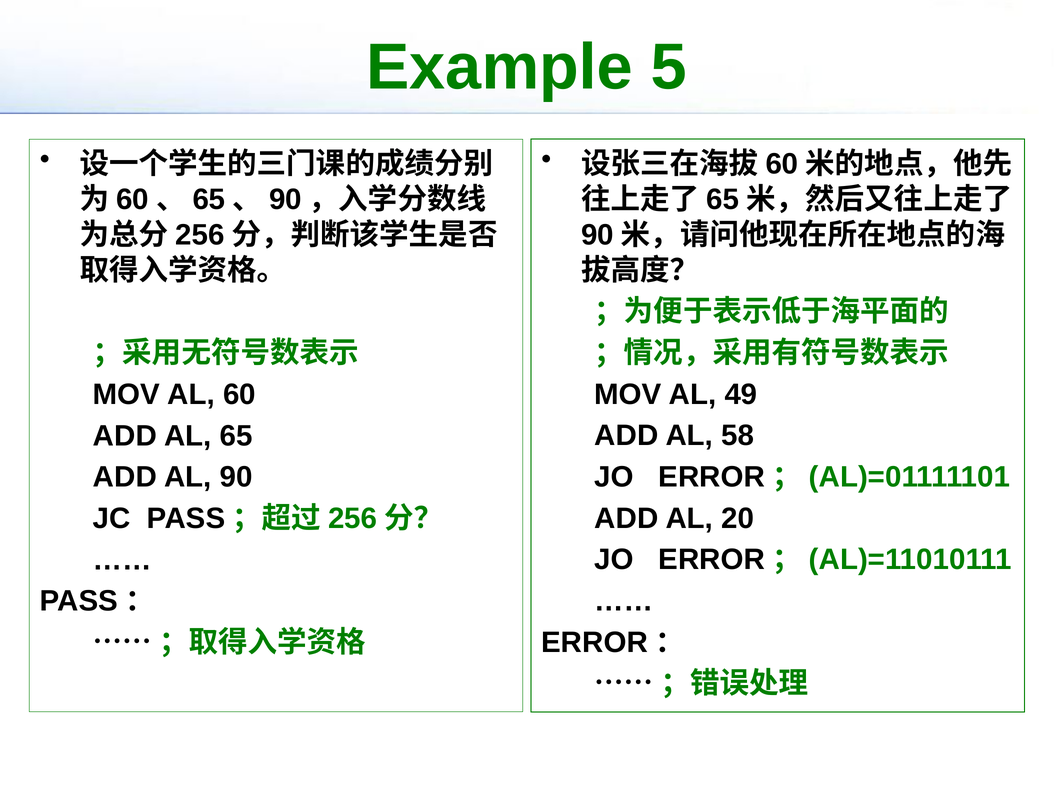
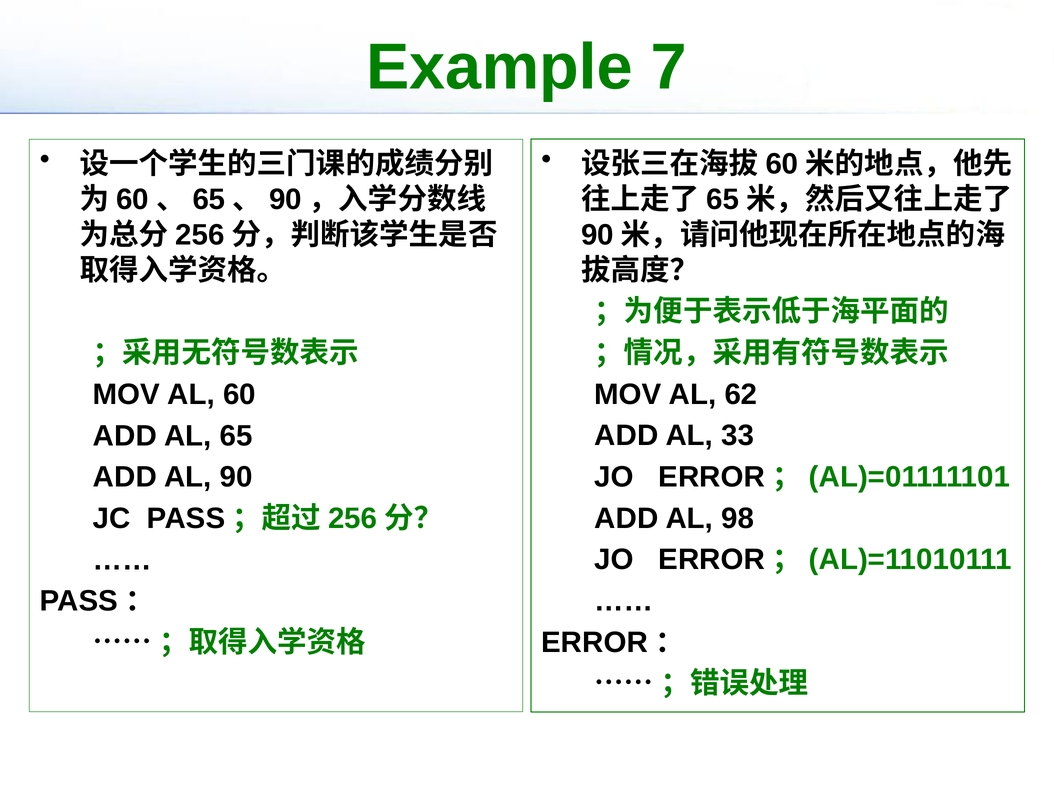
5: 5 -> 7
49: 49 -> 62
58: 58 -> 33
20: 20 -> 98
